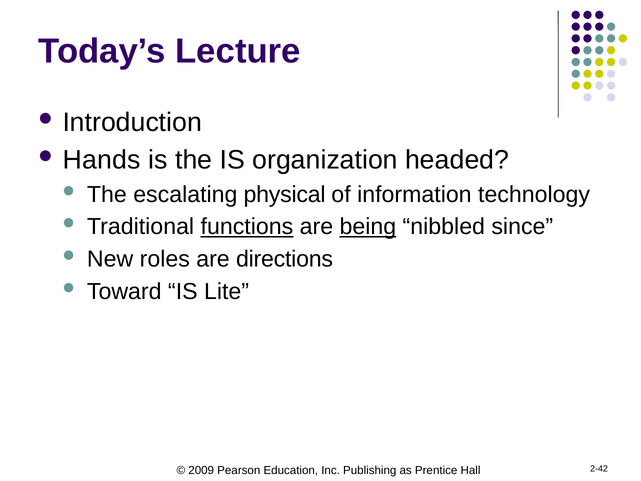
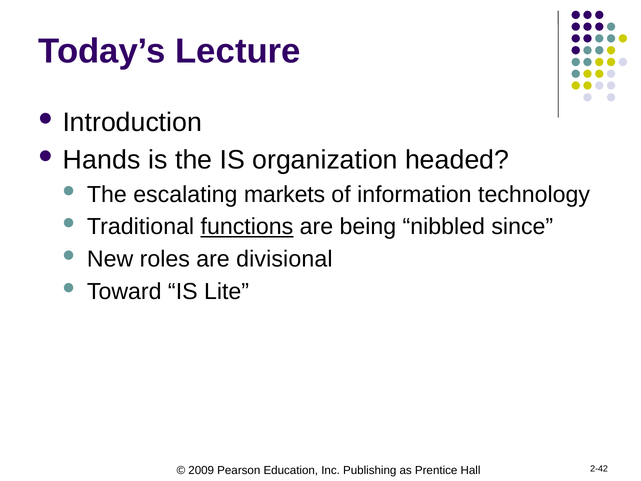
physical: physical -> markets
being underline: present -> none
directions: directions -> divisional
